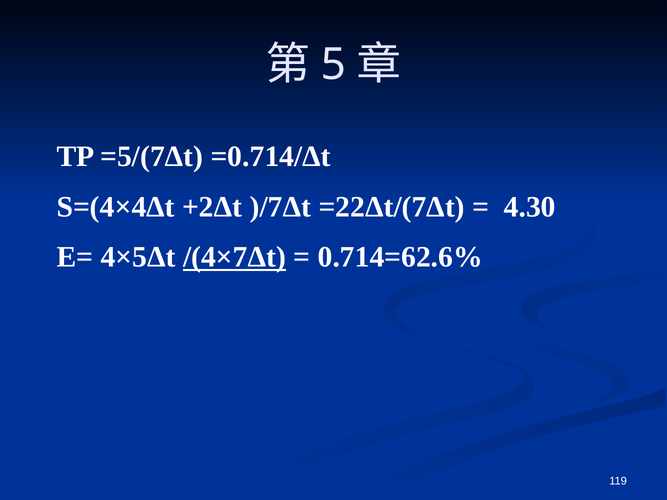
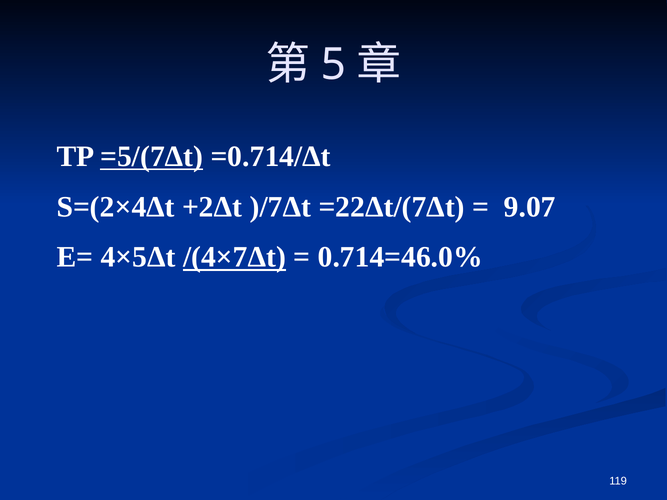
=5/(7Δt underline: none -> present
S=(4×4Δt: S=(4×4Δt -> S=(2×4Δt
4.30: 4.30 -> 9.07
0.714=62.6%: 0.714=62.6% -> 0.714=46.0%
